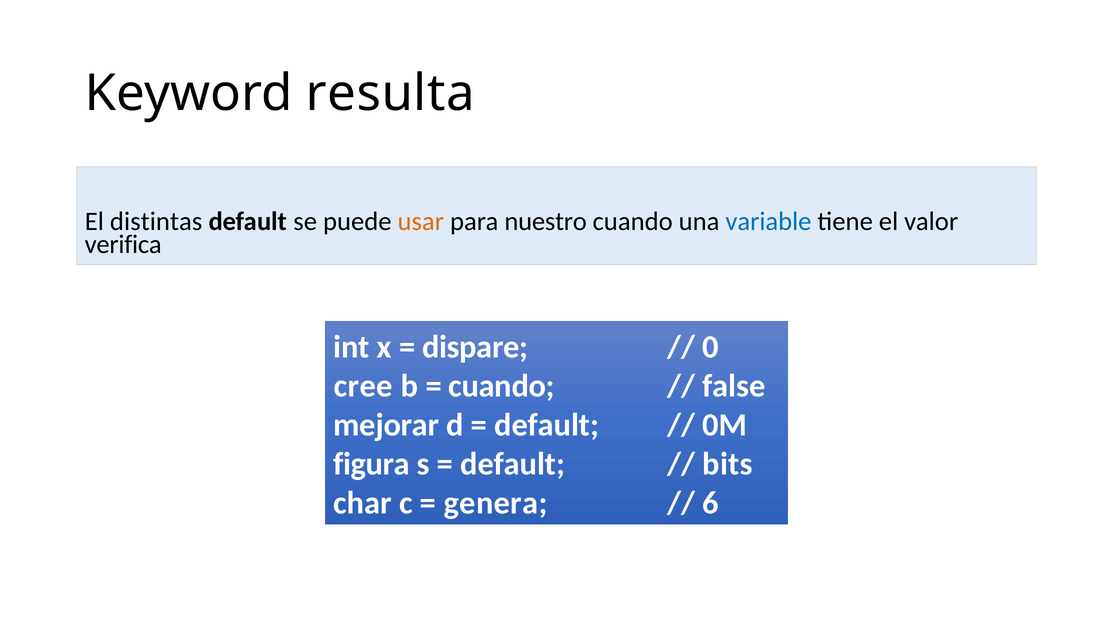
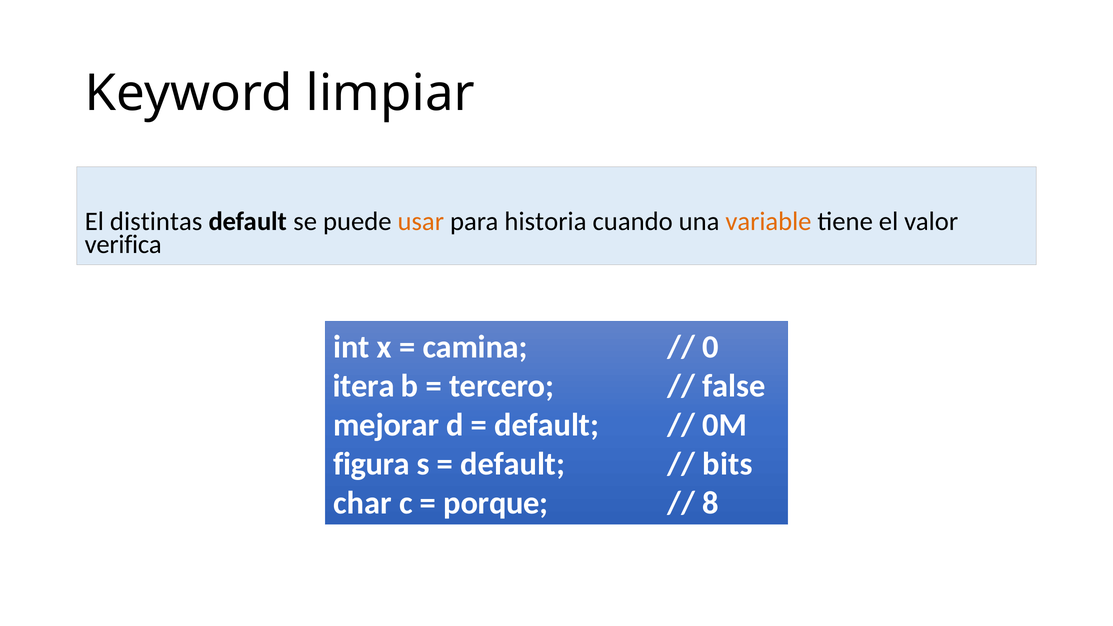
resulta: resulta -> limpiar
nuestro: nuestro -> historia
variable colour: blue -> orange
dispare: dispare -> camina
cree: cree -> itera
cuando at (502, 386): cuando -> tercero
genera: genera -> porque
6: 6 -> 8
